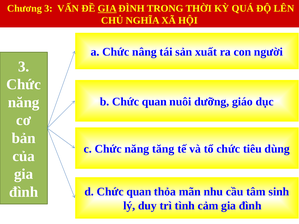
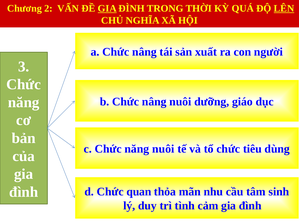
Chương 3: 3 -> 2
LÊN underline: none -> present
b Chức quan: quan -> nâng
năng tăng: tăng -> nuôi
